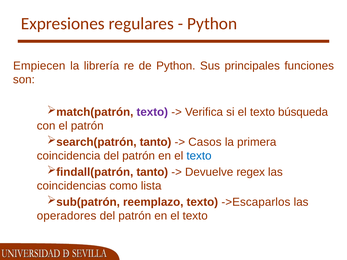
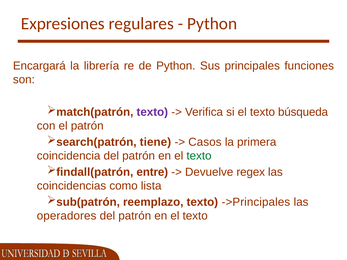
Empiecen: Empiecen -> Encargará
tanto at (156, 142): tanto -> tiene
texto at (199, 156) colour: blue -> green
tanto at (152, 172): tanto -> entre
->Escaparlos: ->Escaparlos -> ->Principales
